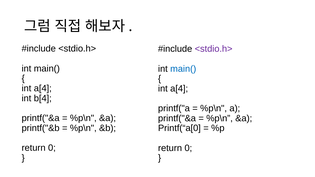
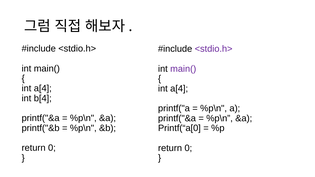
main( at (183, 69) colour: blue -> purple
